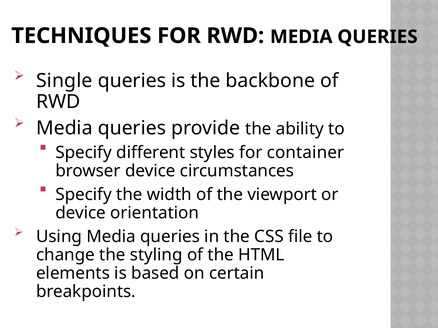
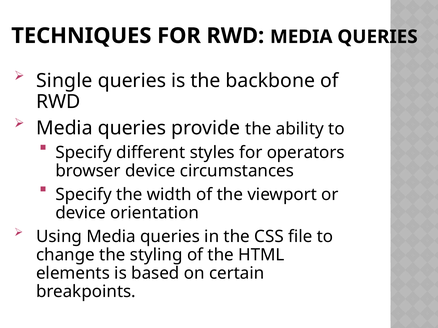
container: container -> operators
